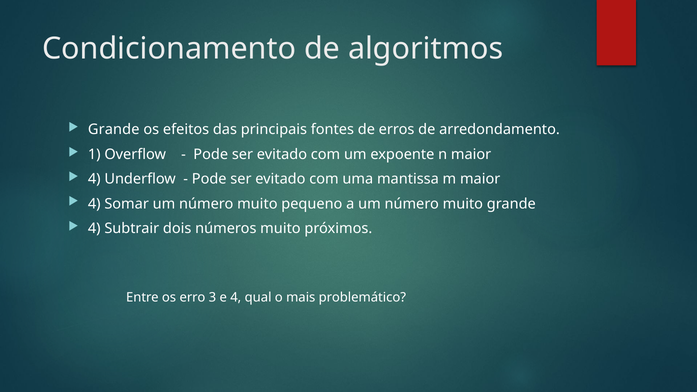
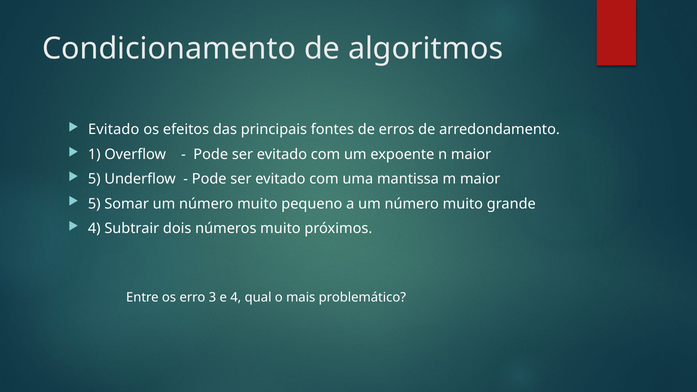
Grande at (114, 130): Grande -> Evitado
4 at (94, 179): 4 -> 5
4 at (94, 204): 4 -> 5
